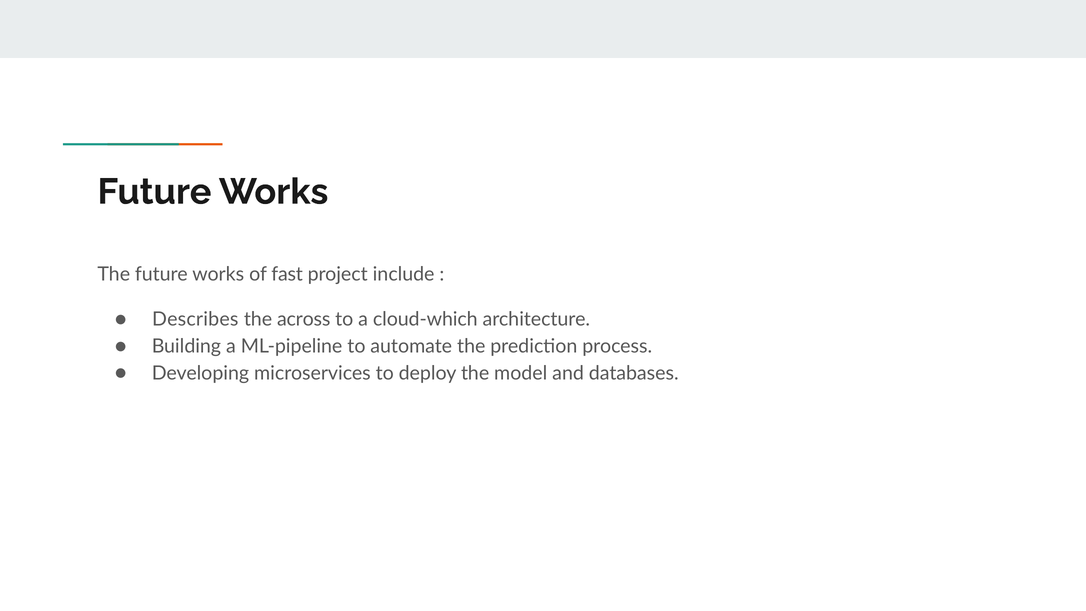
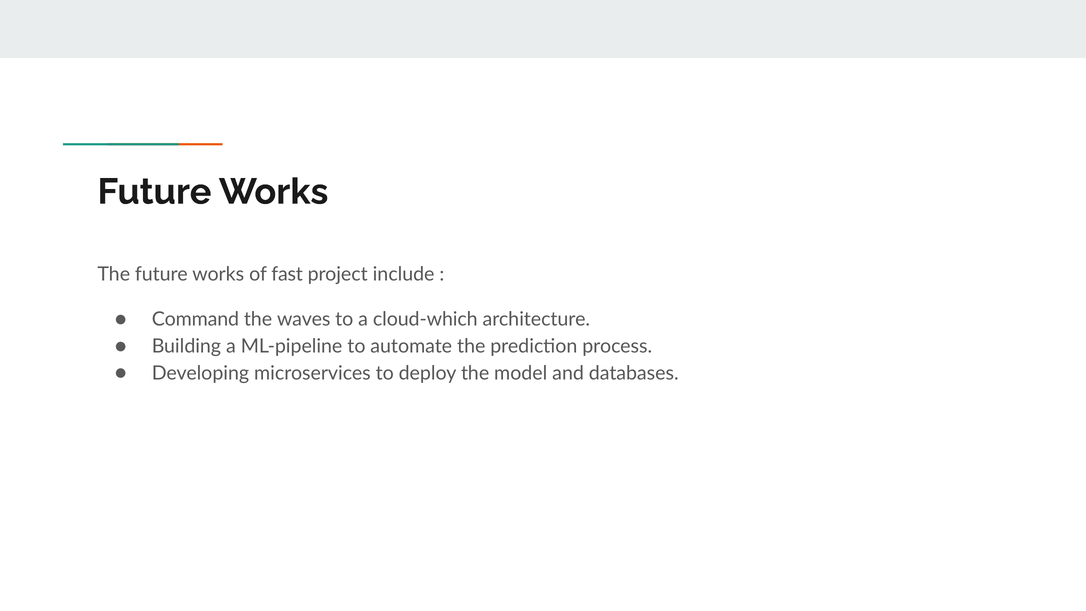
Describes: Describes -> Command
across: across -> waves
